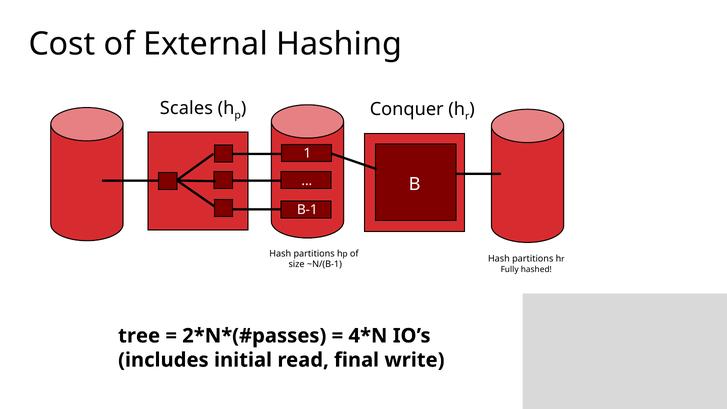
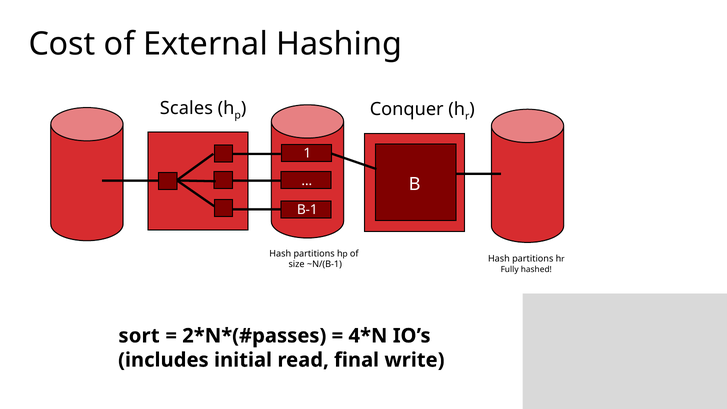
tree: tree -> sort
